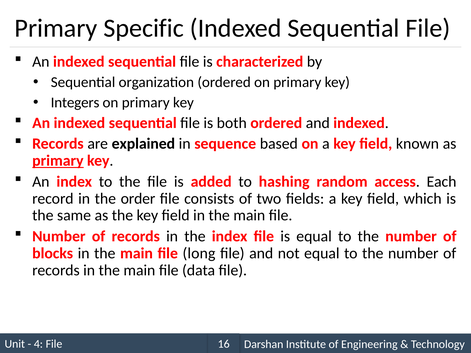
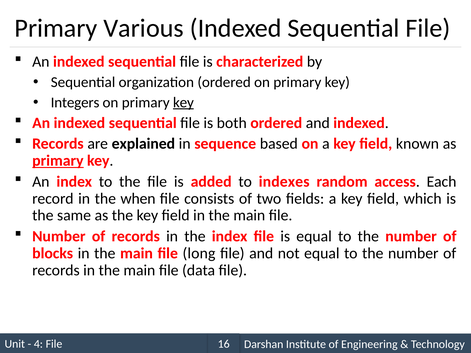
Specific: Specific -> Various
key at (183, 102) underline: none -> present
hashing: hashing -> indexes
order: order -> when
